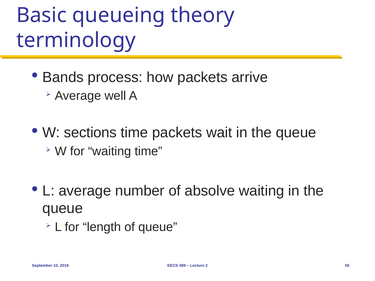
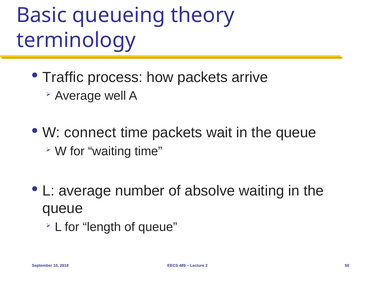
Bands: Bands -> Traffic
sections: sections -> connect
